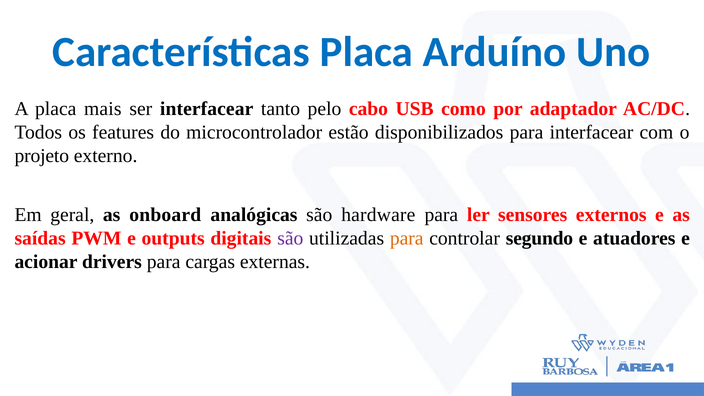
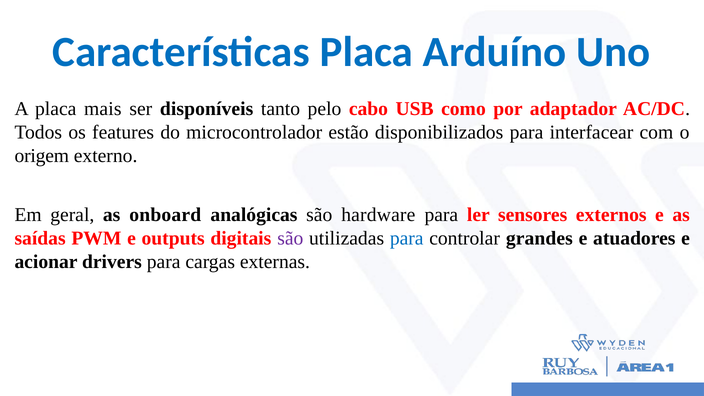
ser interfacear: interfacear -> disponíveis
projeto: projeto -> origem
para at (407, 238) colour: orange -> blue
segundo: segundo -> grandes
